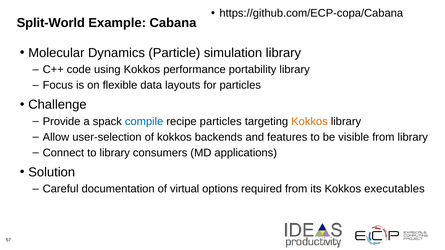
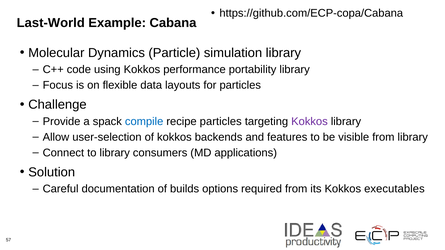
Split-World: Split-World -> Last-World
Kokkos at (309, 122) colour: orange -> purple
virtual: virtual -> builds
